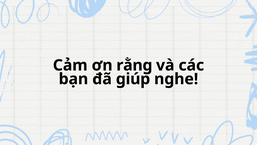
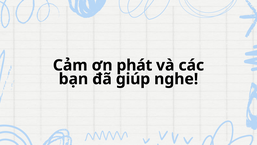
rằng: rằng -> phát
